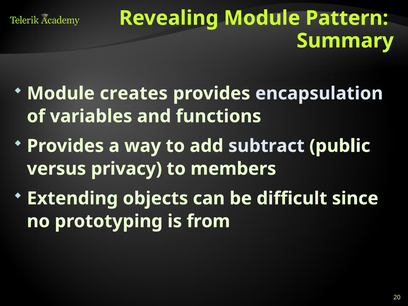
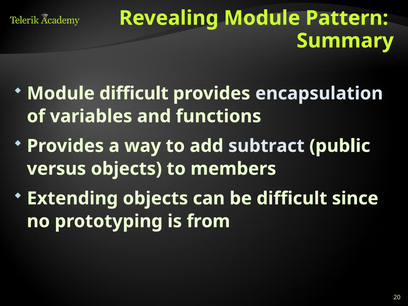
Module creates: creates -> difficult
versus privacy: privacy -> objects
